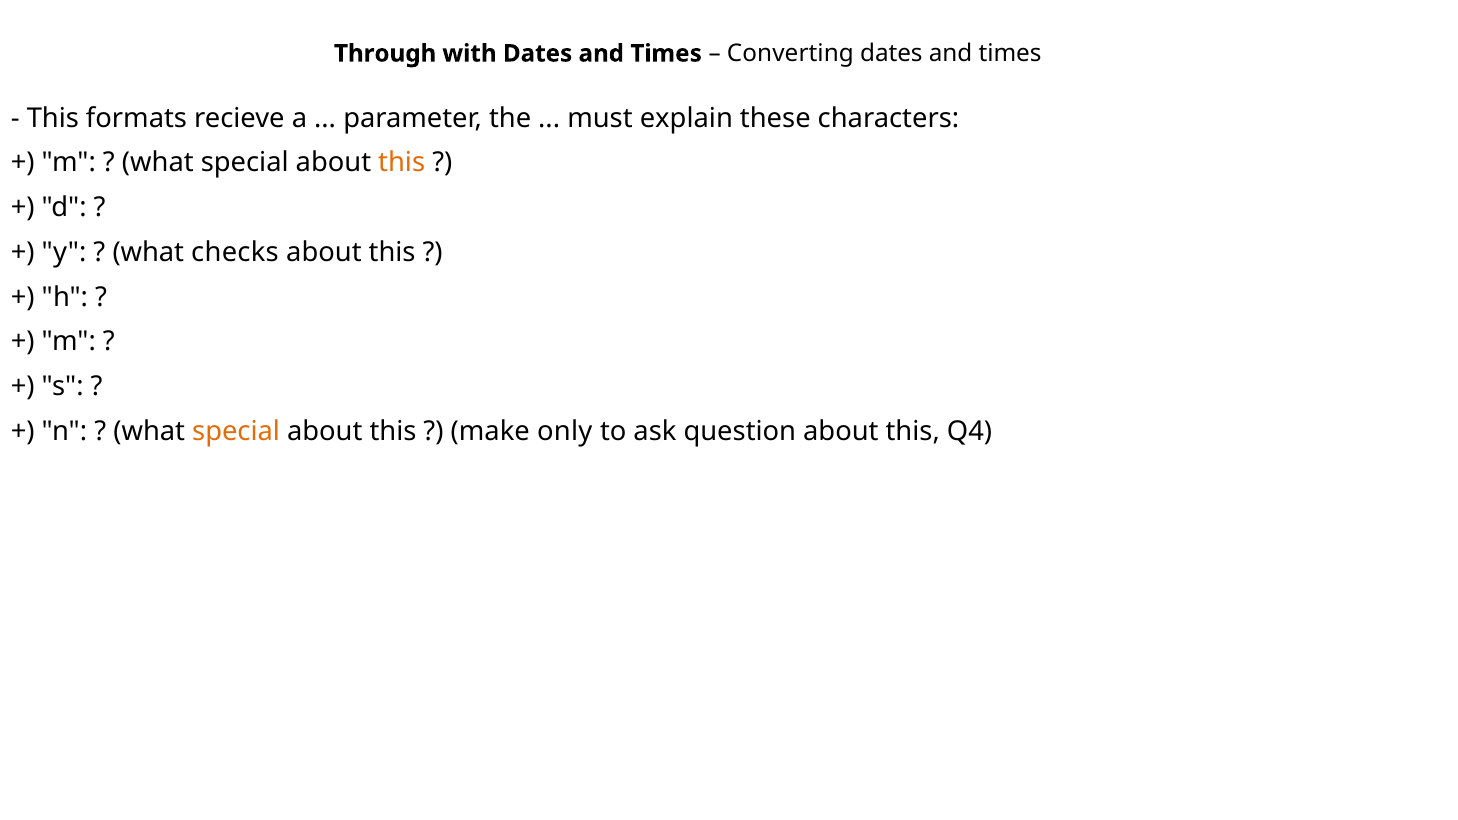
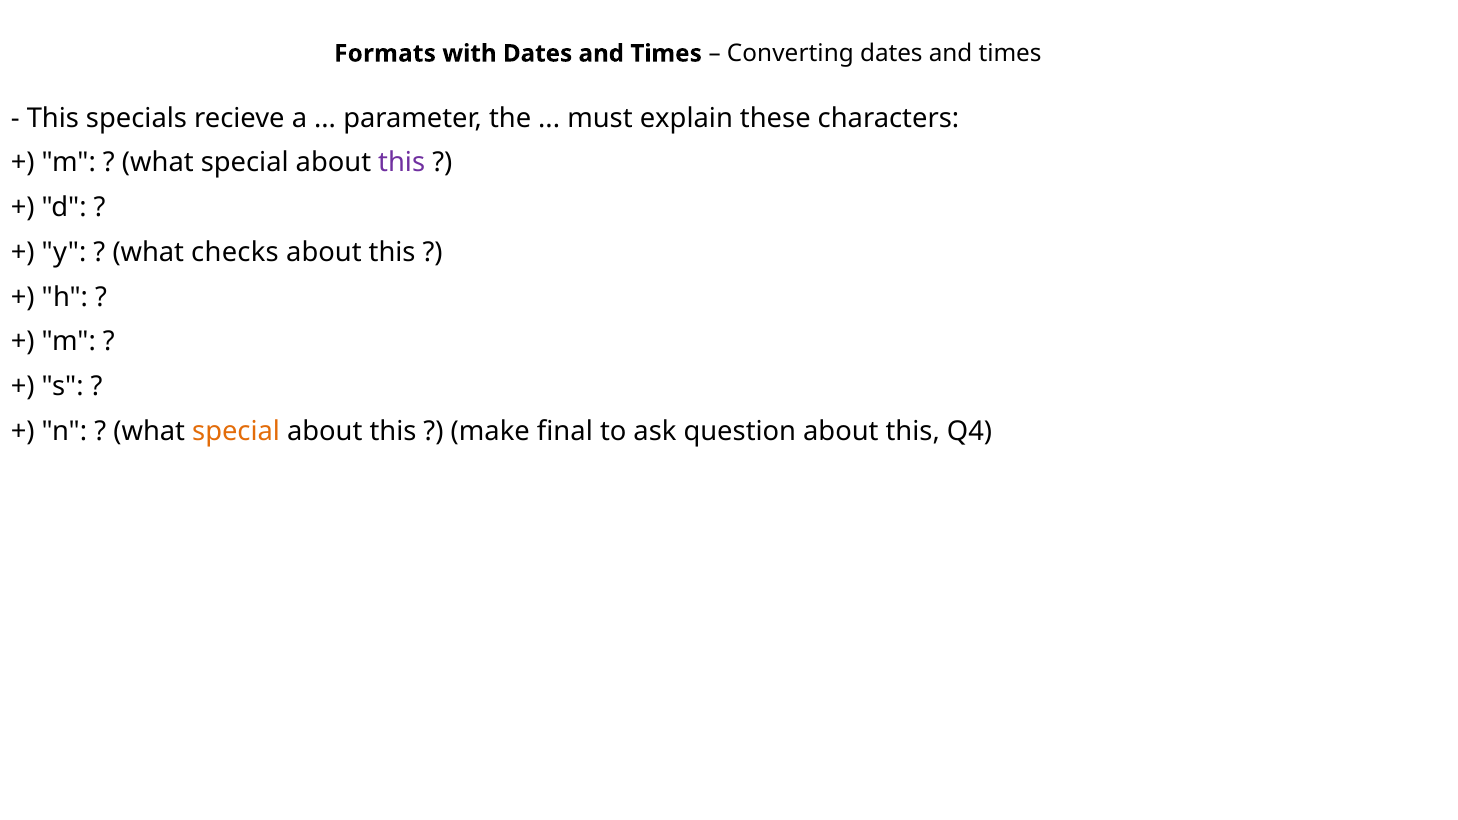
Through: Through -> Formats
formats: formats -> specials
this at (402, 163) colour: orange -> purple
only: only -> final
